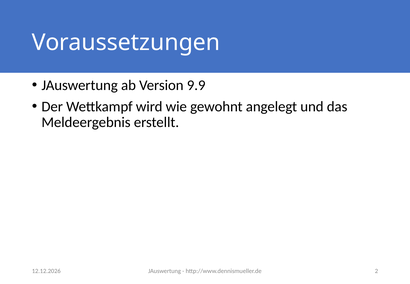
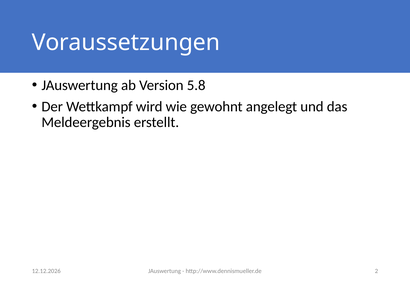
9.9: 9.9 -> 5.8
